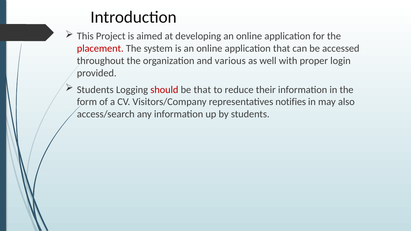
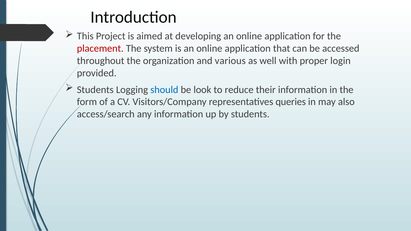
should colour: red -> blue
be that: that -> look
notifies: notifies -> queries
